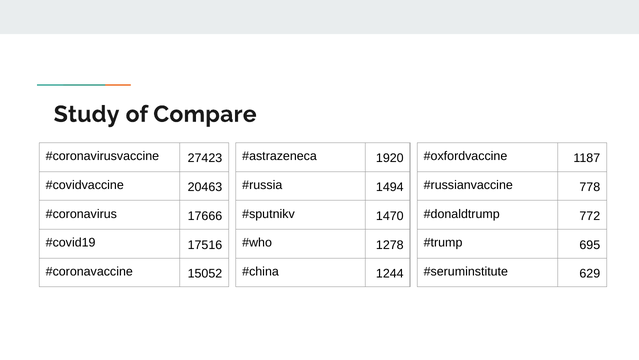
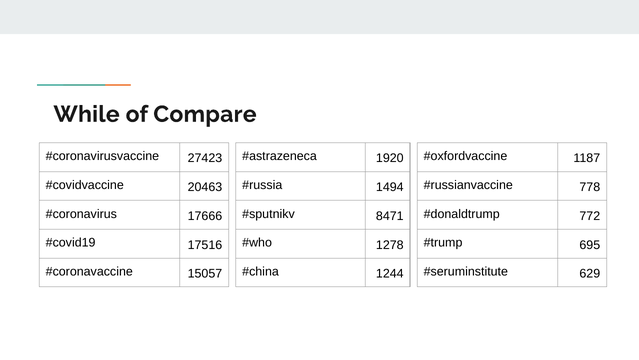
Study: Study -> While
1470: 1470 -> 8471
15052: 15052 -> 15057
